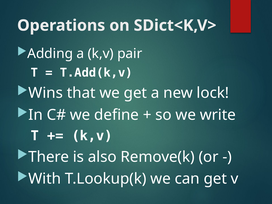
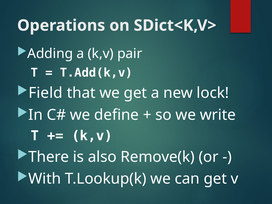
Wins: Wins -> Field
